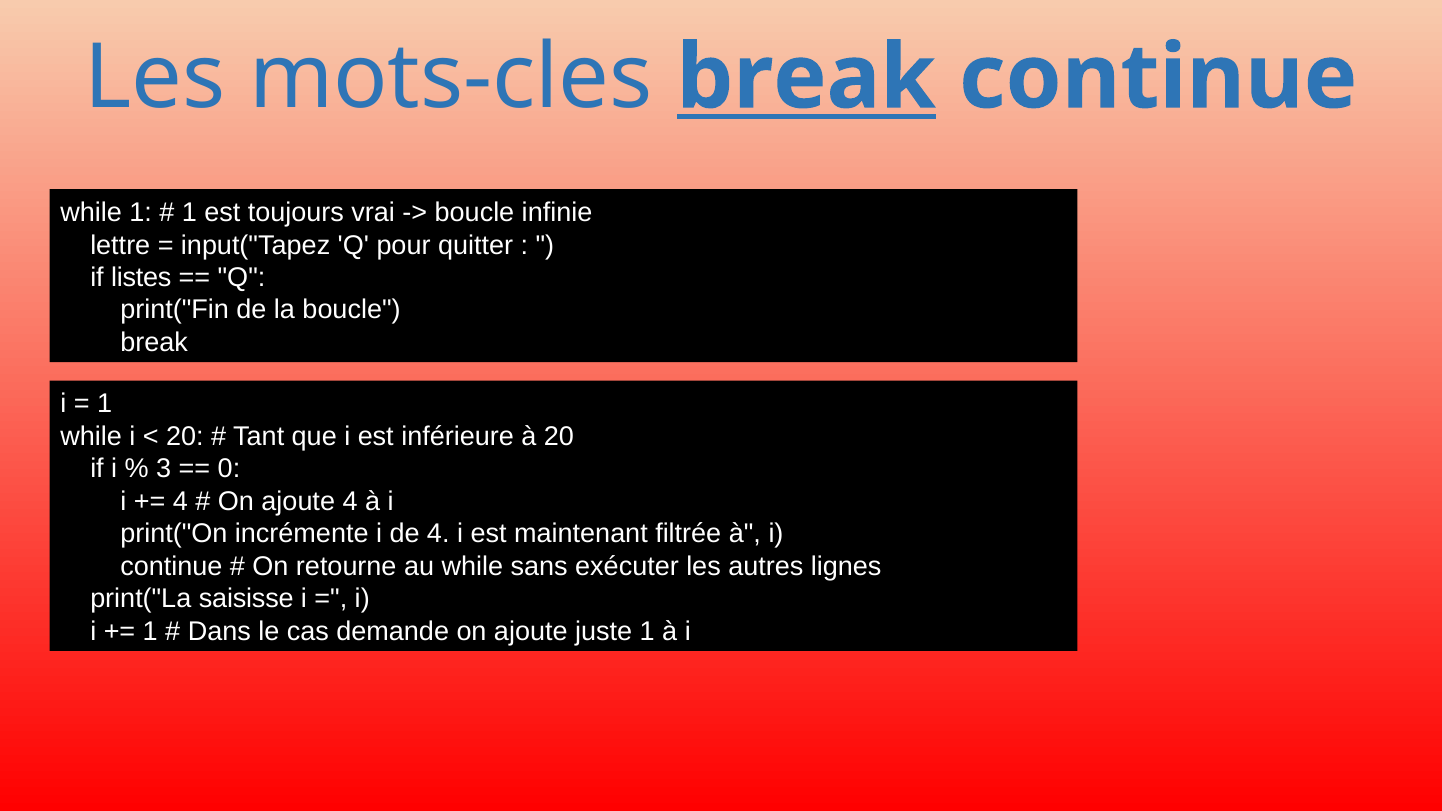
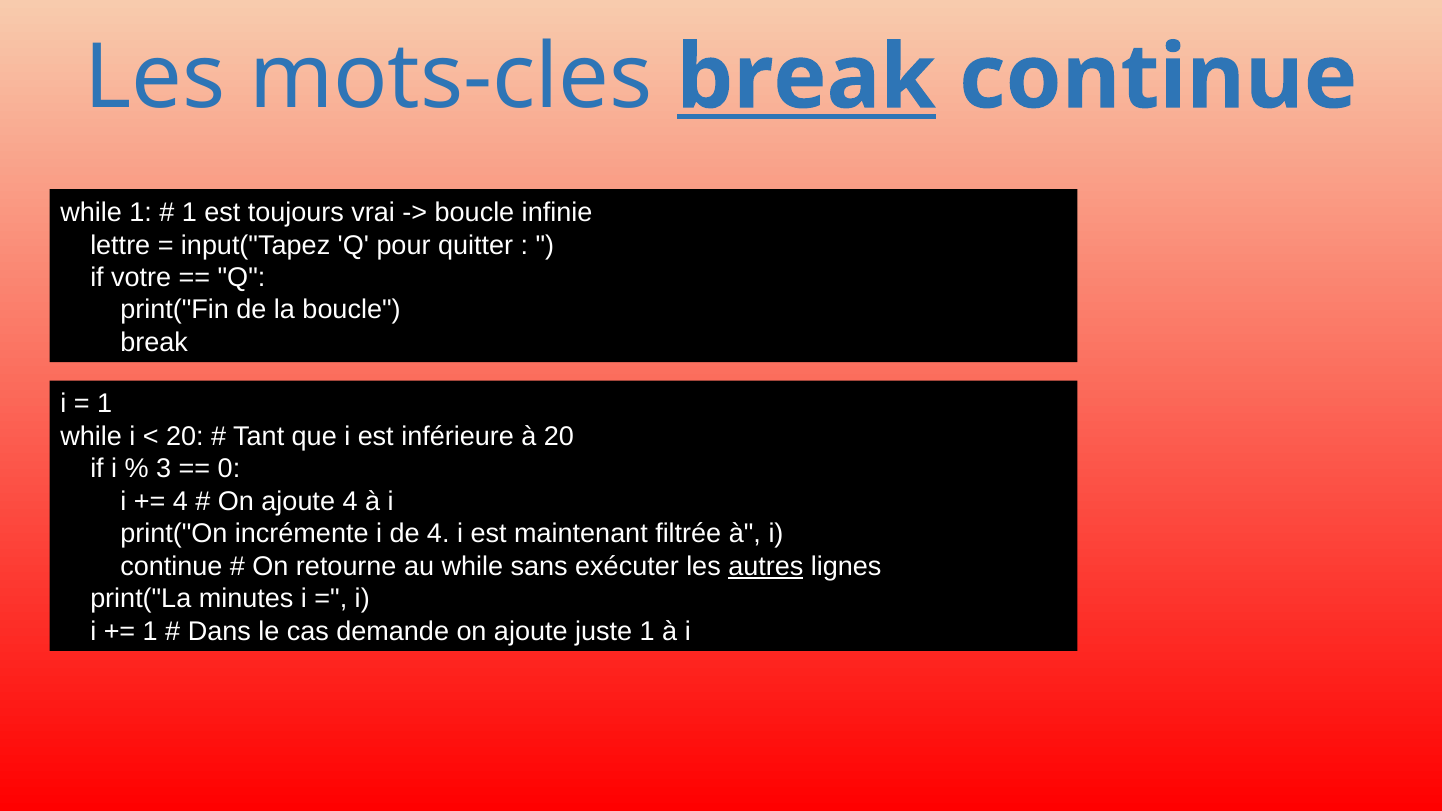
listes: listes -> votre
autres underline: none -> present
saisisse: saisisse -> minutes
